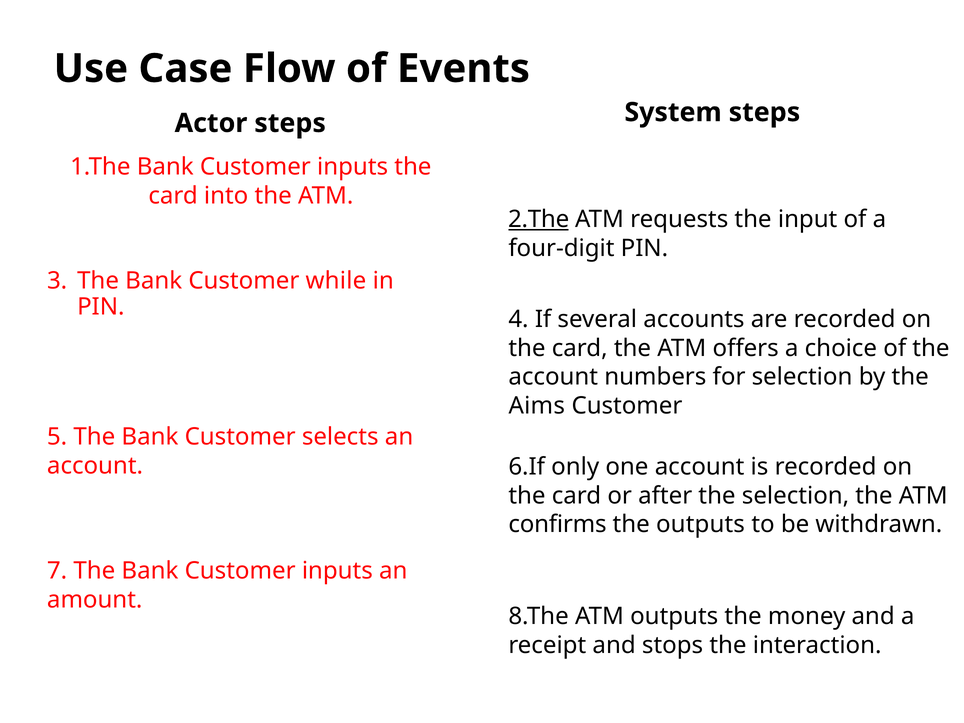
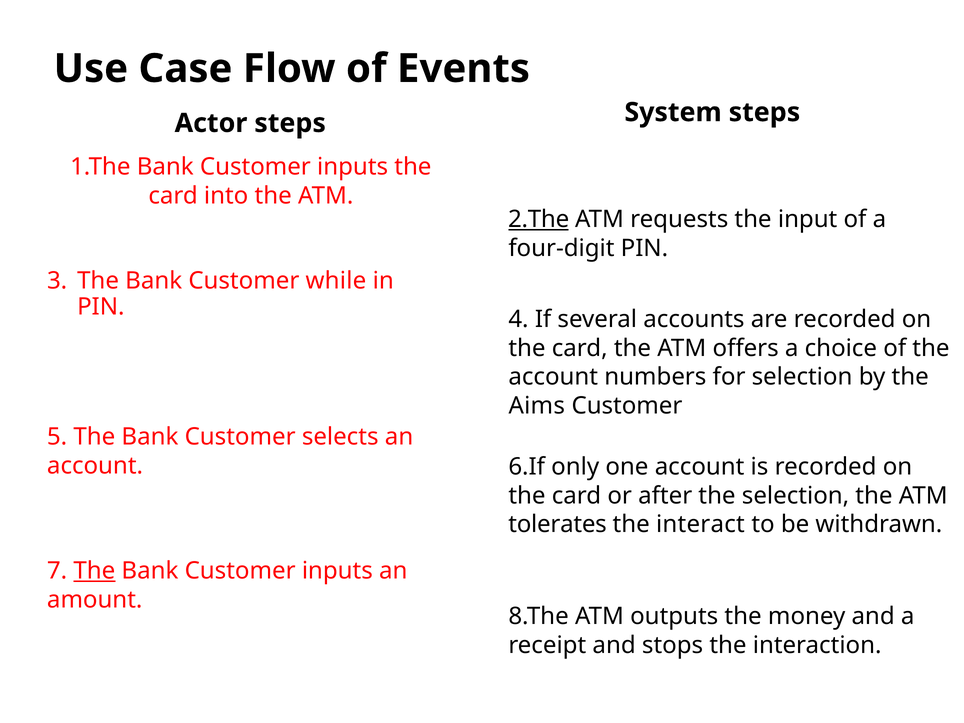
confirms: confirms -> tolerates
the outputs: outputs -> interact
The at (94, 571) underline: none -> present
